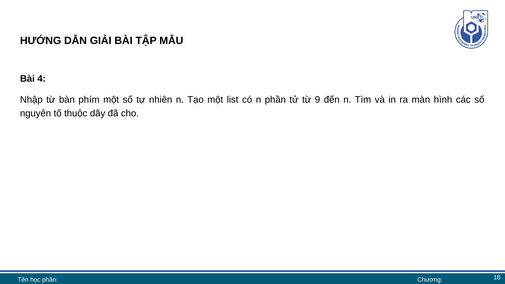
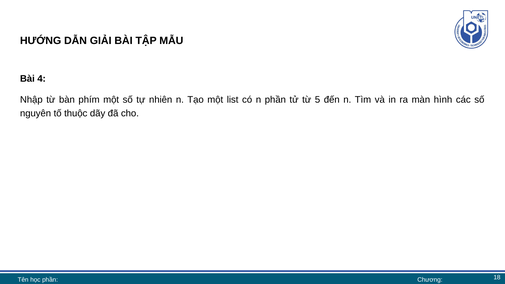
9: 9 -> 5
